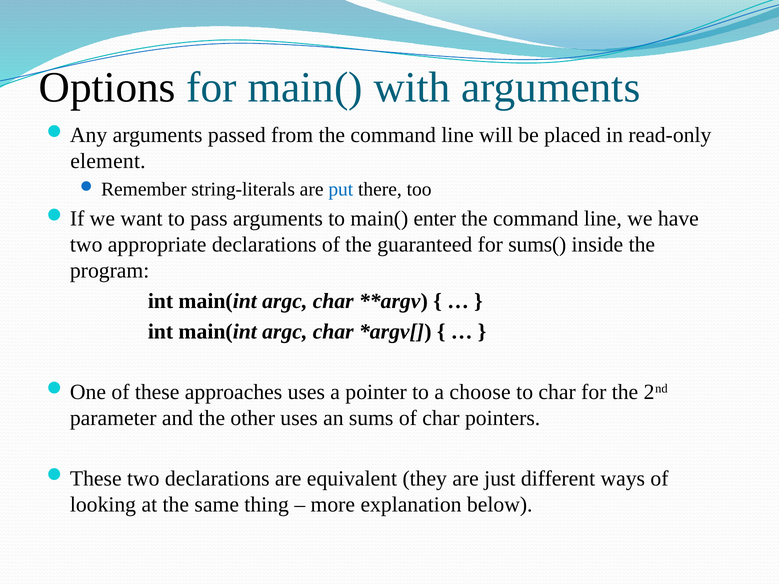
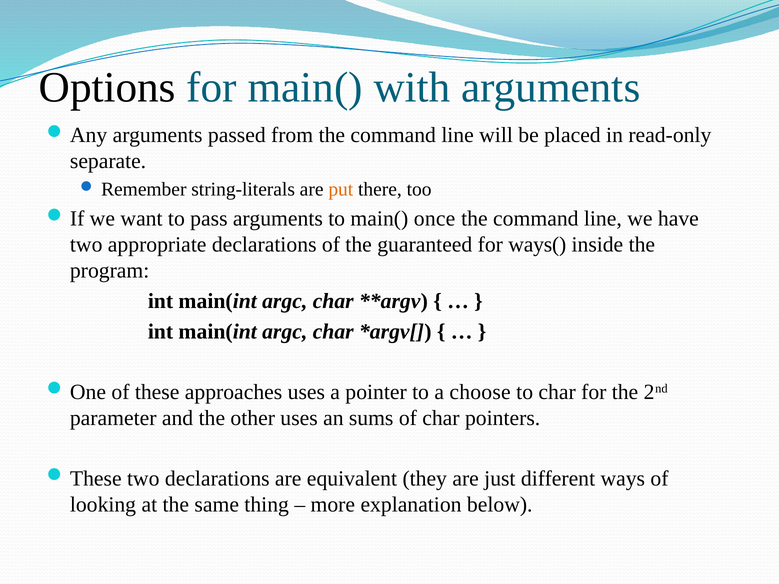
element: element -> separate
put colour: blue -> orange
enter: enter -> once
sums(: sums( -> ways(
